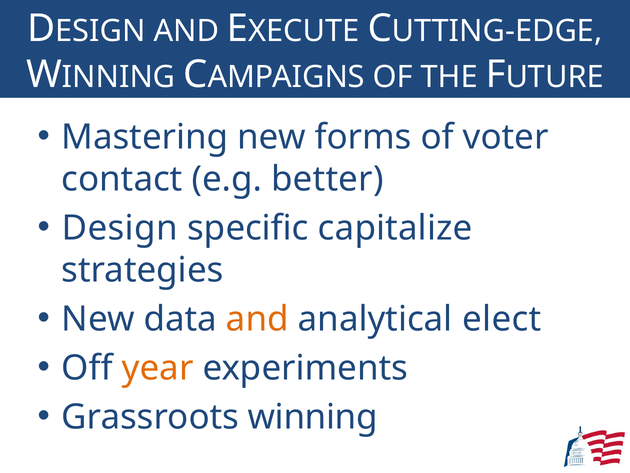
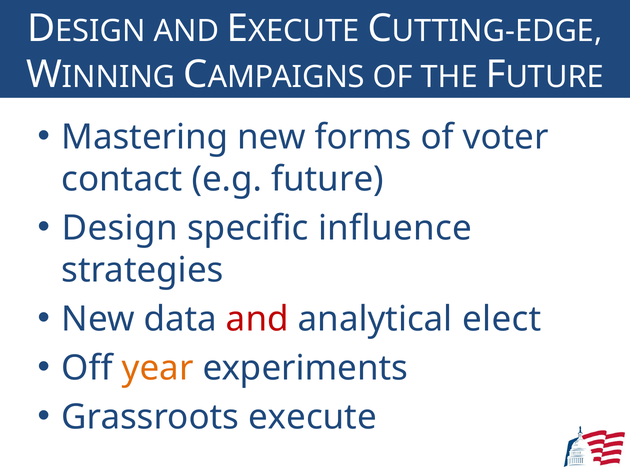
better: better -> future
capitalize: capitalize -> influence
and at (257, 319) colour: orange -> red
winning: winning -> execute
